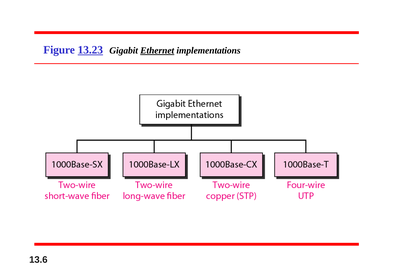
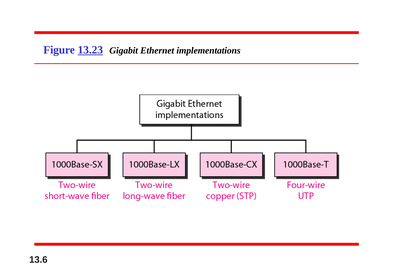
Ethernet underline: present -> none
